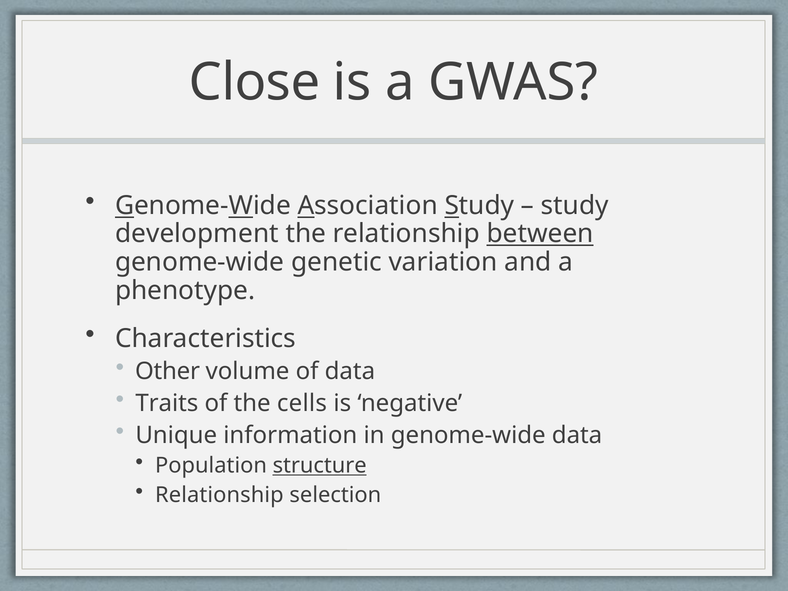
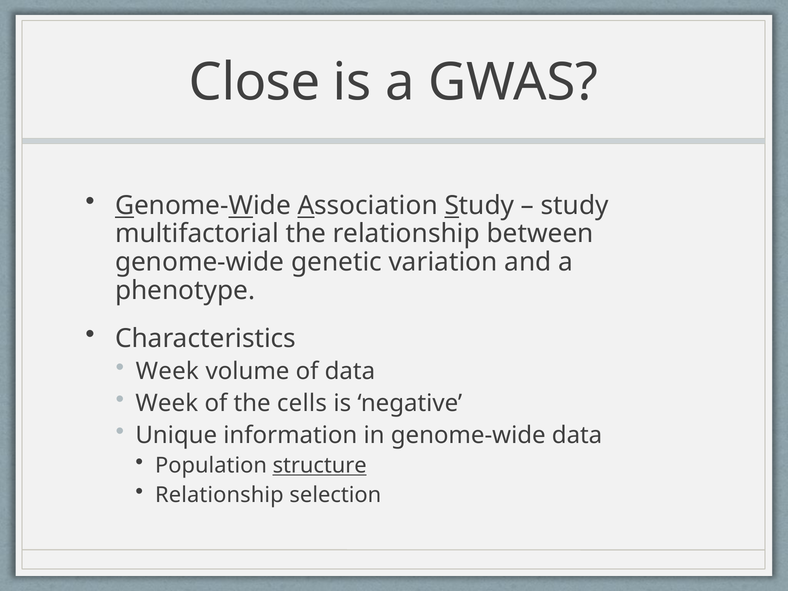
development: development -> multifactorial
between underline: present -> none
Other at (168, 371): Other -> Week
Traits at (167, 403): Traits -> Week
